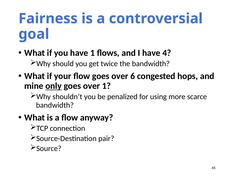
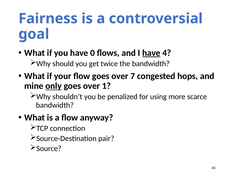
have 1: 1 -> 0
have at (151, 53) underline: none -> present
6: 6 -> 7
